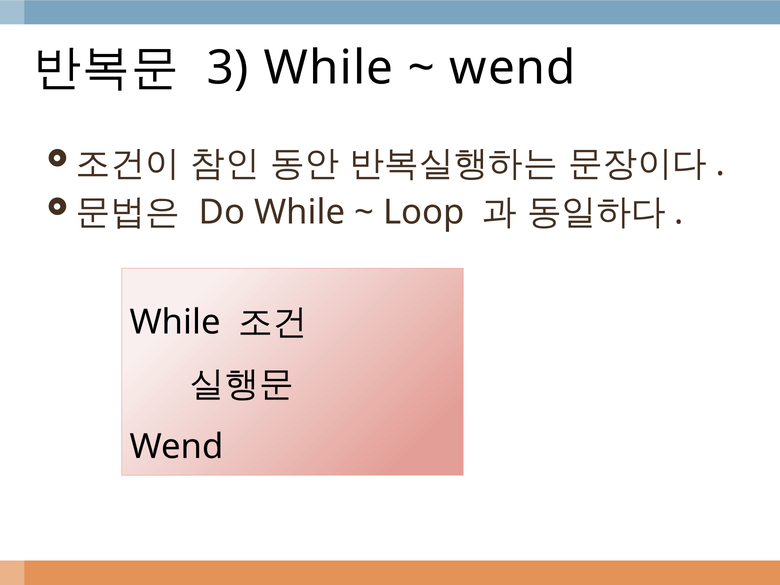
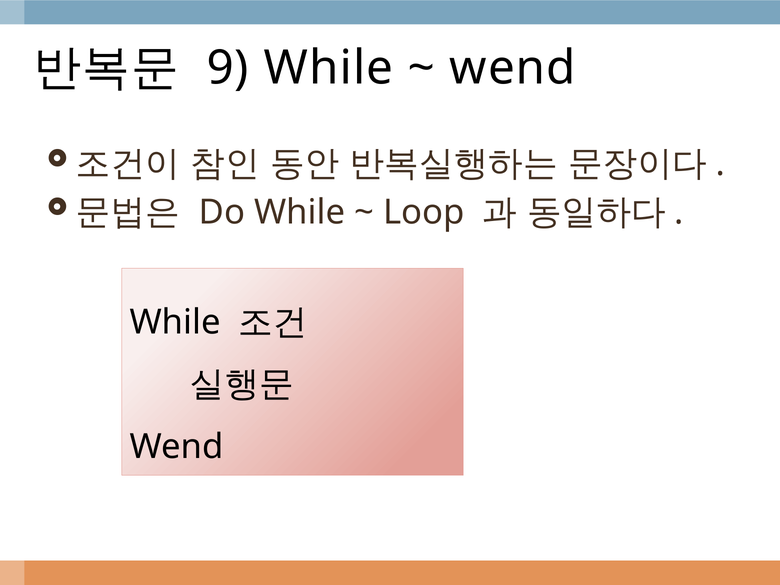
3: 3 -> 9
